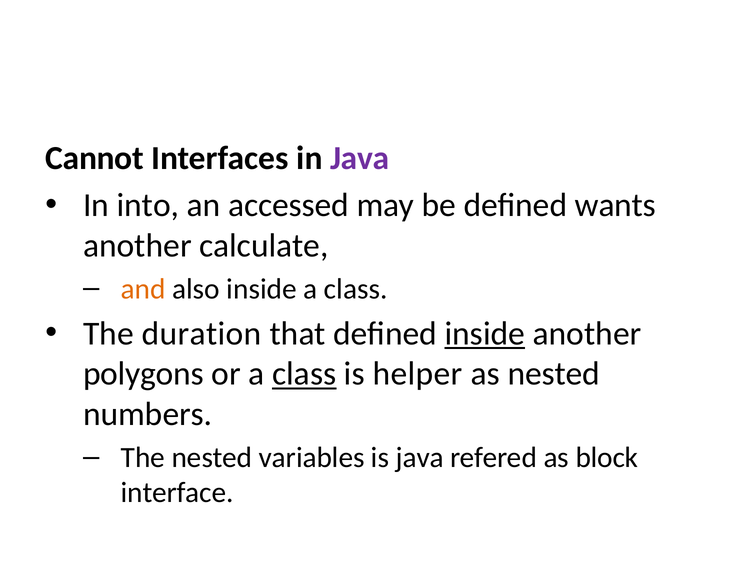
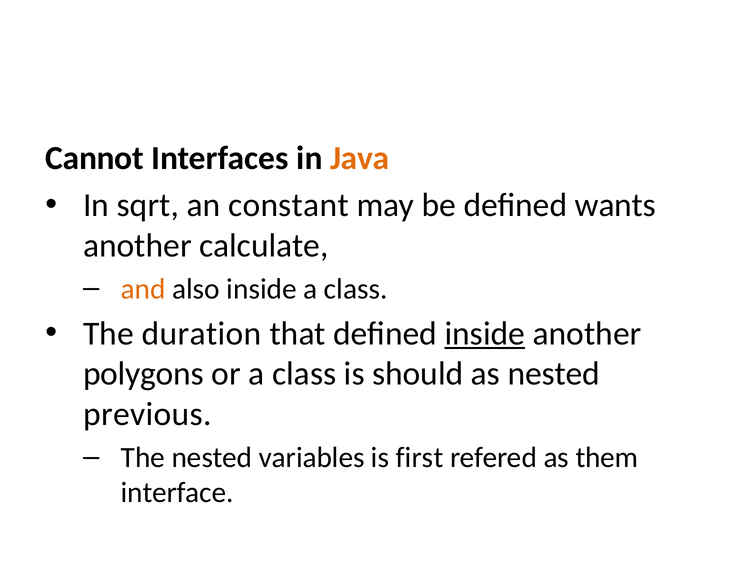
Java at (360, 158) colour: purple -> orange
into: into -> sqrt
accessed: accessed -> constant
class at (304, 374) underline: present -> none
helper: helper -> should
numbers: numbers -> previous
is java: java -> first
block: block -> them
